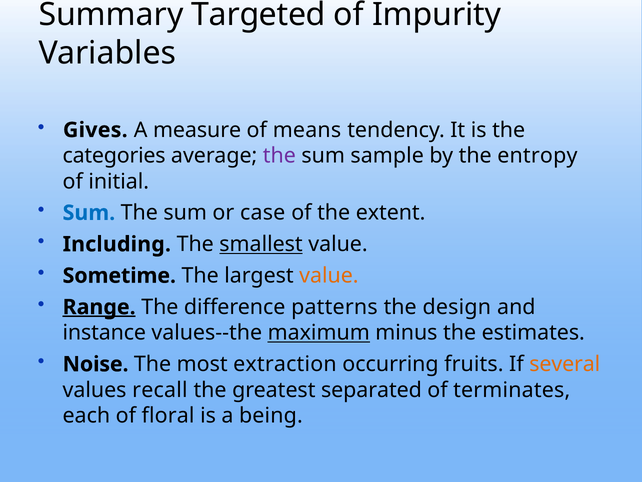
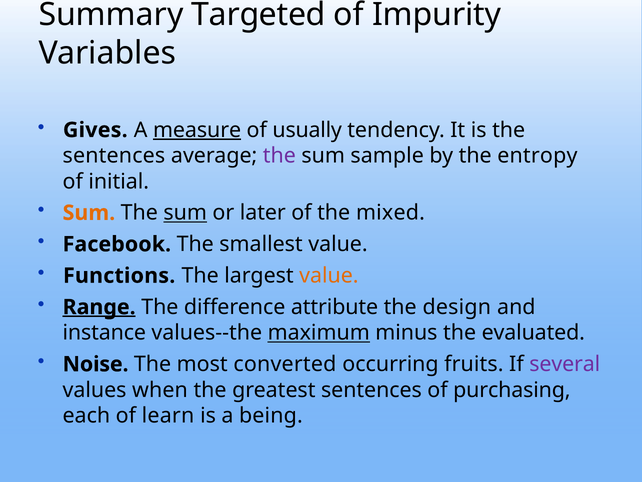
measure underline: none -> present
means: means -> usually
categories at (114, 156): categories -> sentences
Sum at (89, 213) colour: blue -> orange
sum at (185, 213) underline: none -> present
case: case -> later
extent: extent -> mixed
Including: Including -> Facebook
smallest underline: present -> none
Sometime: Sometime -> Functions
patterns: patterns -> attribute
estimates: estimates -> evaluated
extraction: extraction -> converted
several colour: orange -> purple
recall: recall -> when
greatest separated: separated -> sentences
terminates: terminates -> purchasing
floral: floral -> learn
